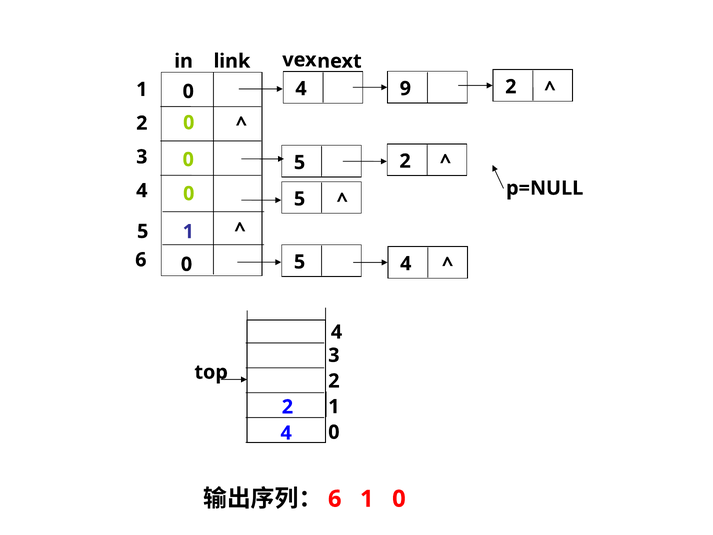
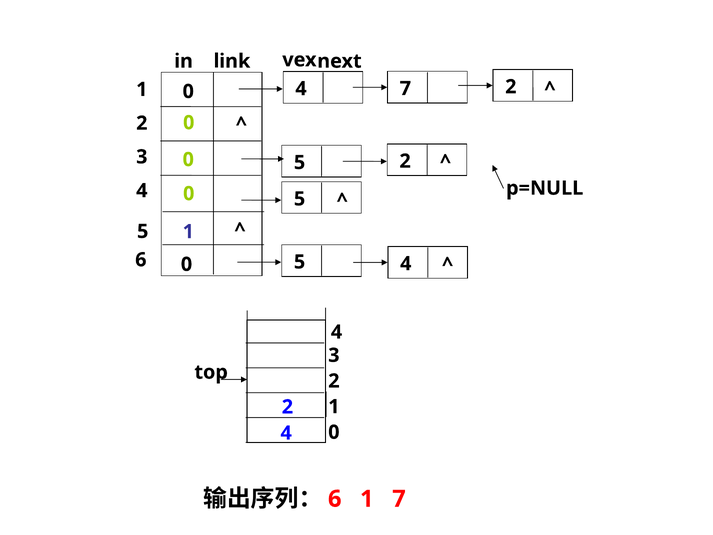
4 9: 9 -> 7
6 1 0: 0 -> 7
